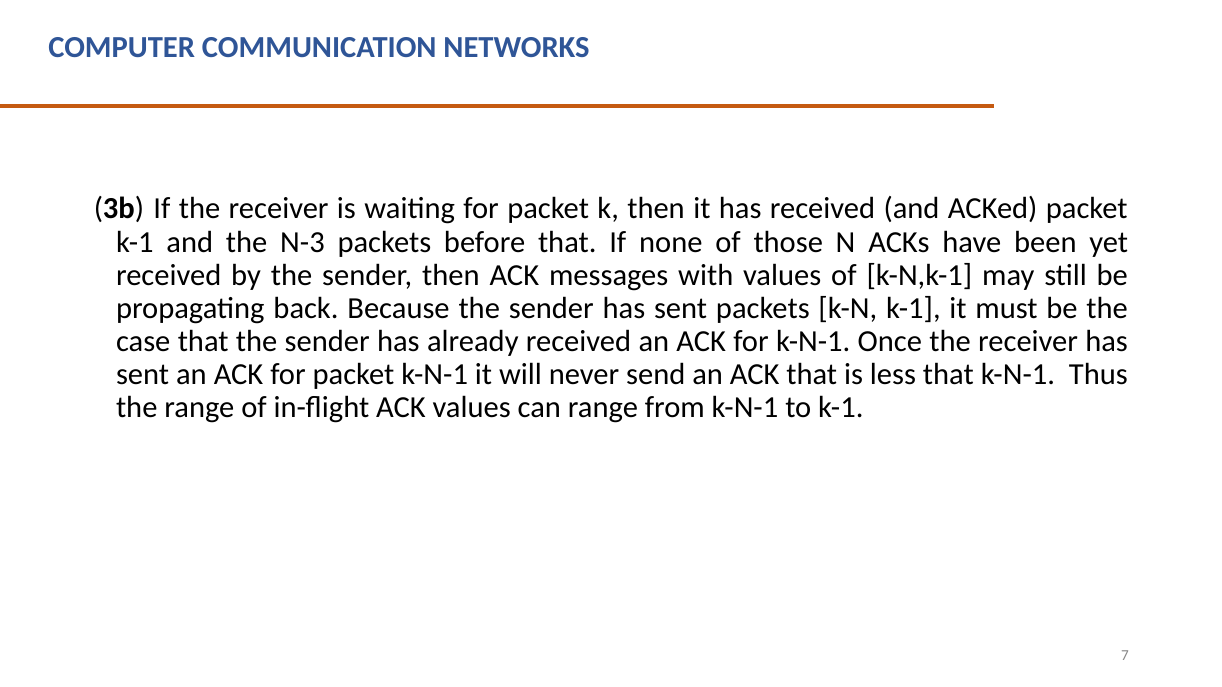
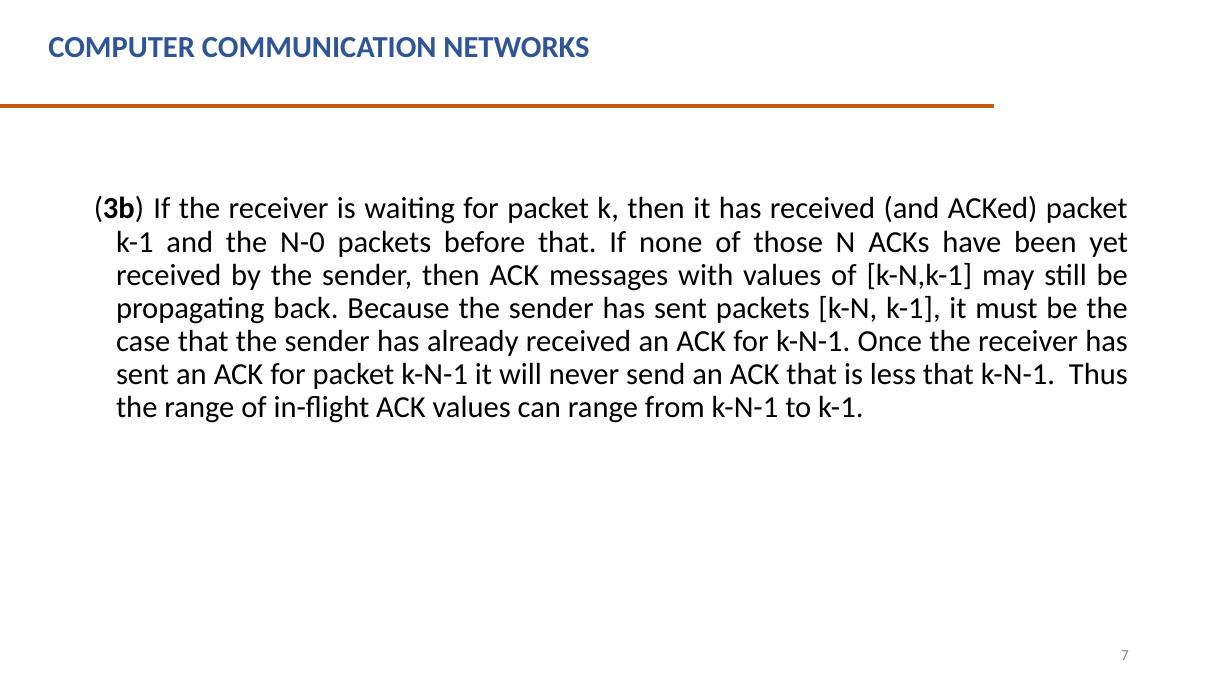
N-3: N-3 -> N-0
